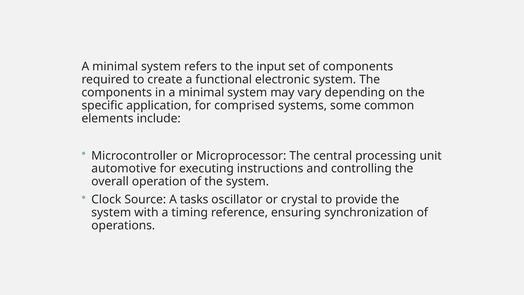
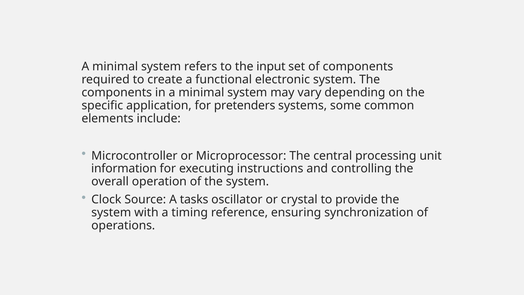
comprised: comprised -> pretenders
automotive: automotive -> information
